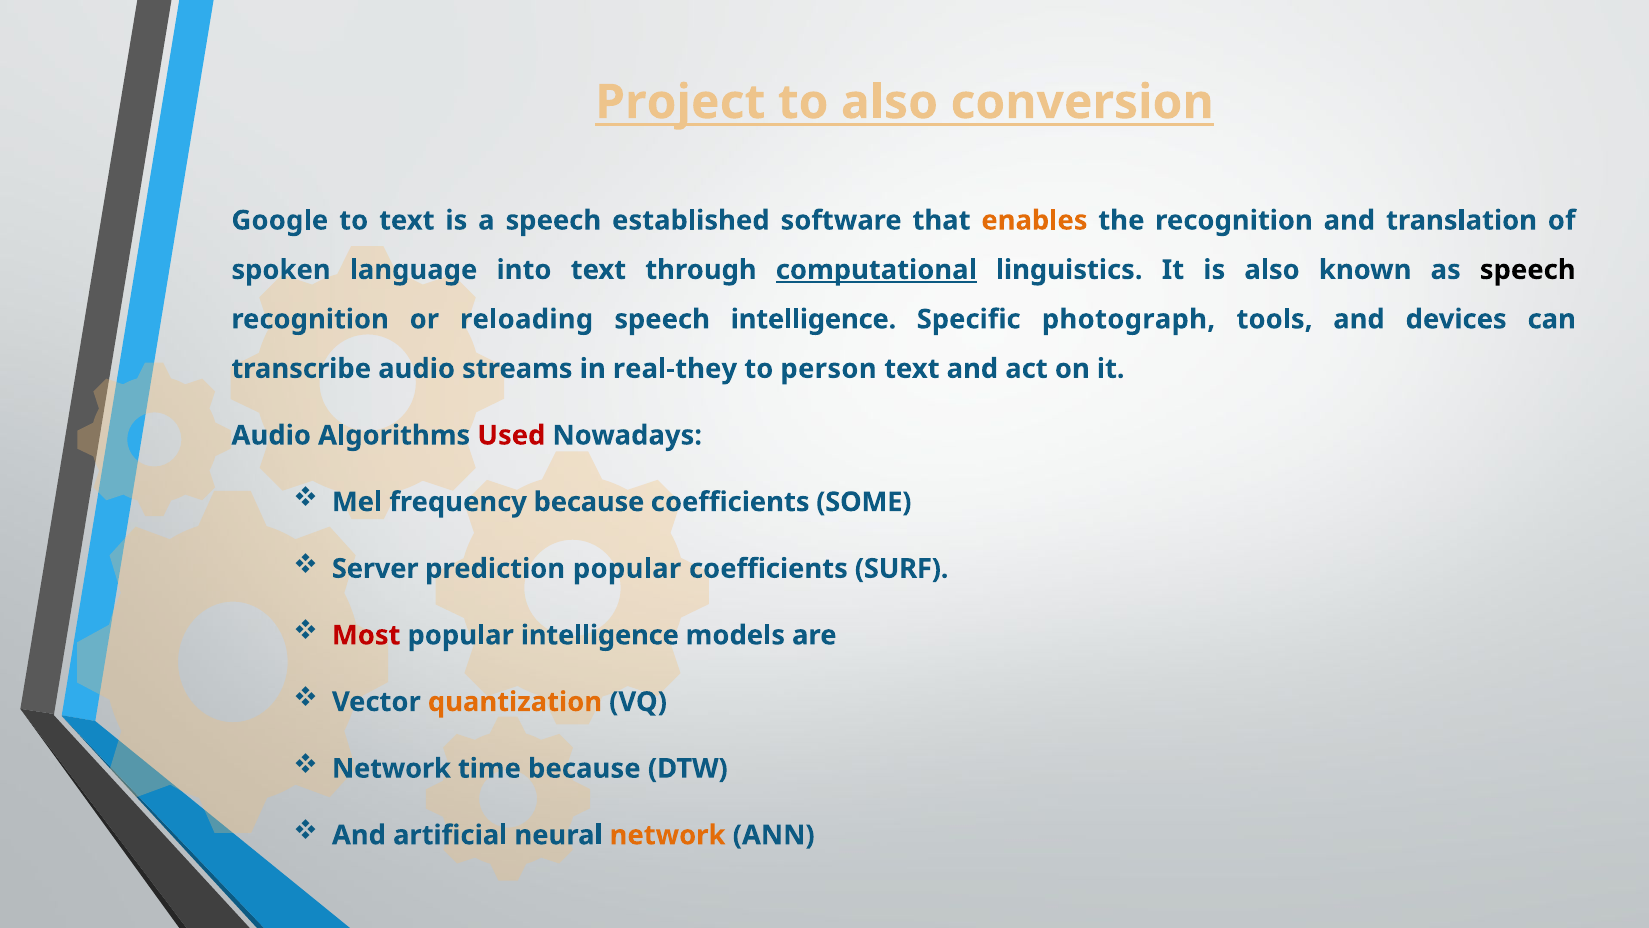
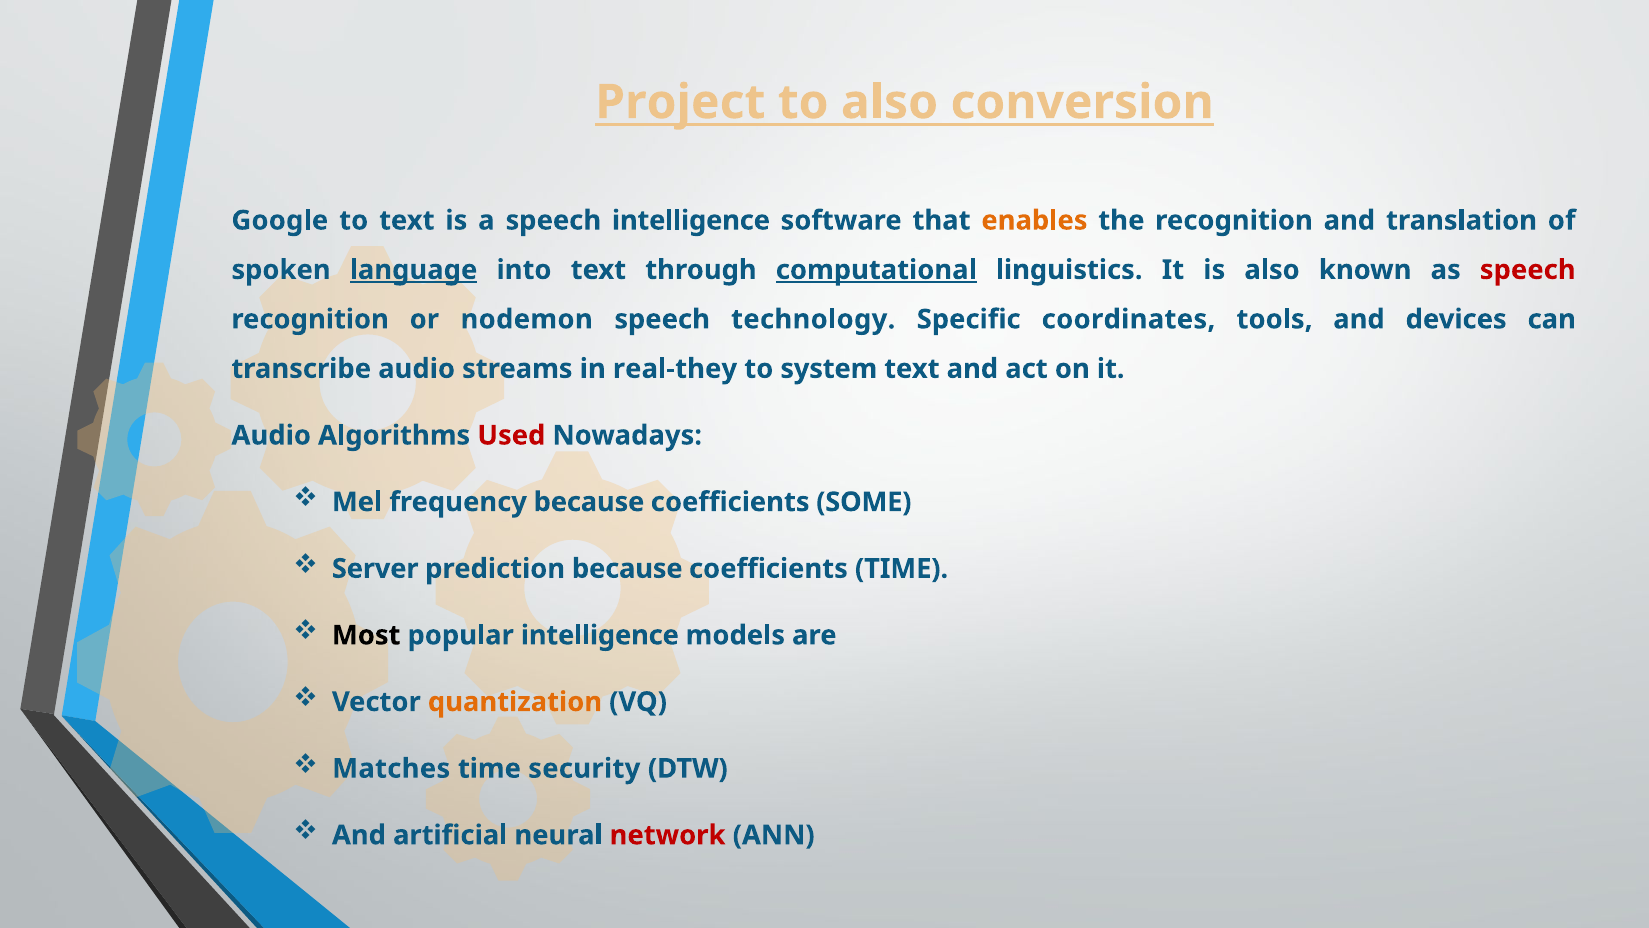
speech established: established -> intelligence
language underline: none -> present
speech at (1528, 270) colour: black -> red
reloading: reloading -> nodemon
speech intelligence: intelligence -> technology
photograph: photograph -> coordinates
person: person -> system
prediction popular: popular -> because
coefficients SURF: SURF -> TIME
Most colour: red -> black
Network at (391, 768): Network -> Matches
time because: because -> security
network at (668, 835) colour: orange -> red
